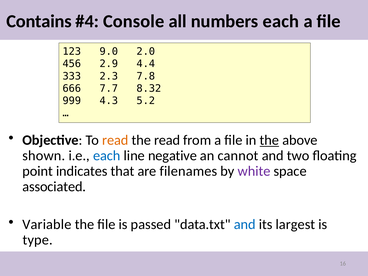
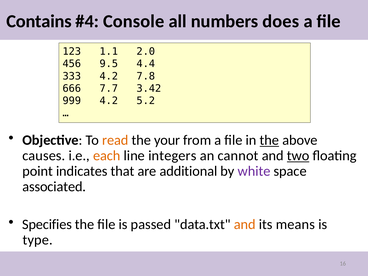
numbers each: each -> does
9.0: 9.0 -> 1.1
2.9: 2.9 -> 9.5
333 2.3: 2.3 -> 4.2
8.32: 8.32 -> 3.42
999 4.3: 4.3 -> 4.2
the read: read -> your
shown: shown -> causes
each at (107, 156) colour: blue -> orange
negative: negative -> integers
two underline: none -> present
filenames: filenames -> additional
Variable: Variable -> Specifies
and at (245, 224) colour: blue -> orange
largest: largest -> means
